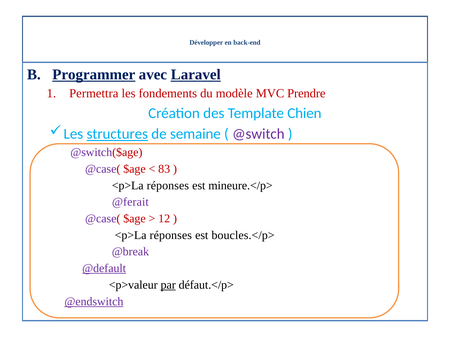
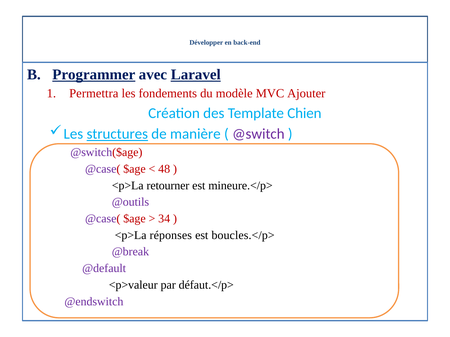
Prendre: Prendre -> Ajouter
semaine: semaine -> manière
83: 83 -> 48
réponses at (168, 186): réponses -> retourner
@ferait: @ferait -> @outils
12: 12 -> 34
@default underline: present -> none
par underline: present -> none
@endswitch underline: present -> none
